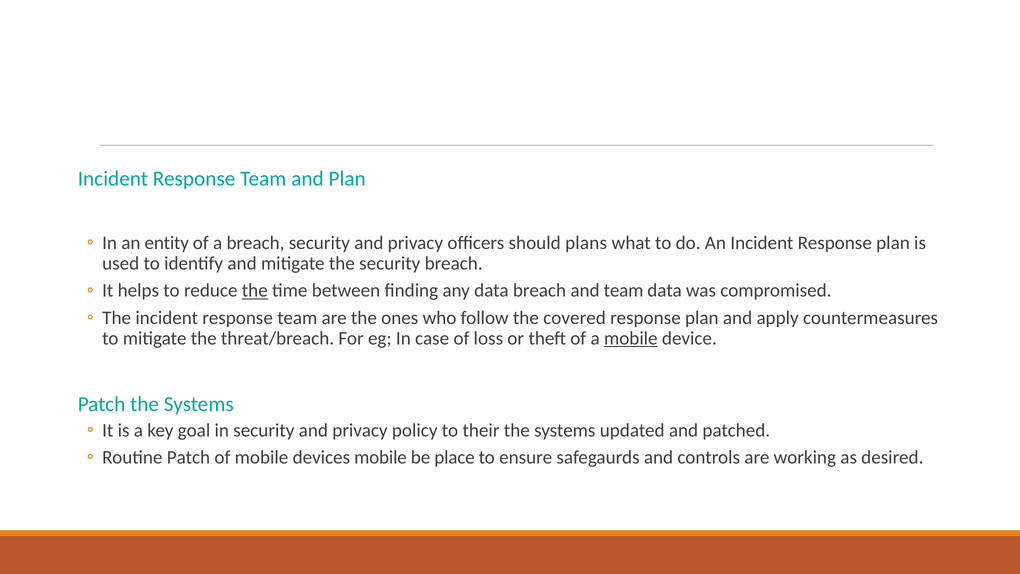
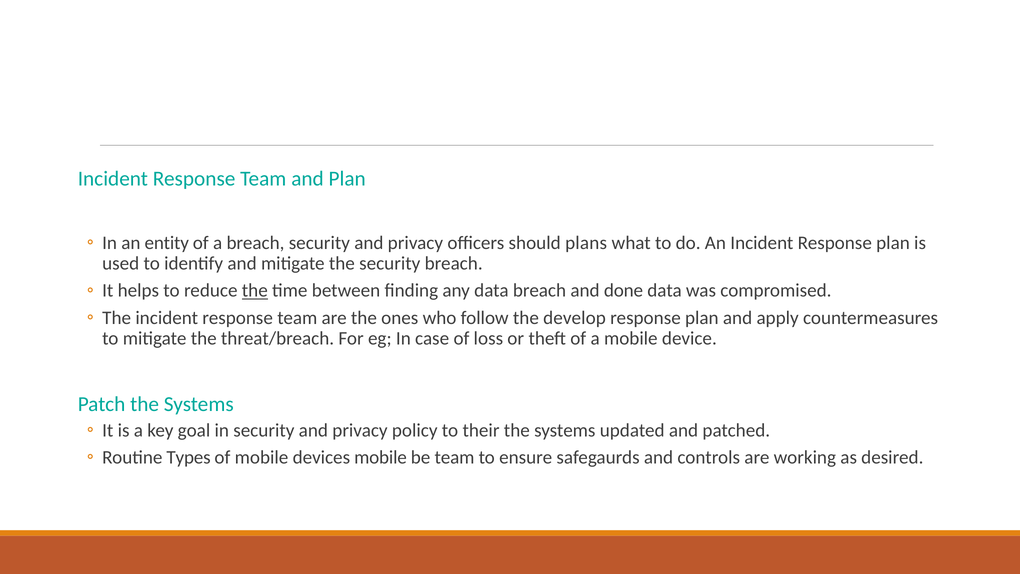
and team: team -> done
covered: covered -> develop
mobile at (631, 338) underline: present -> none
Routine Patch: Patch -> Types
be place: place -> team
